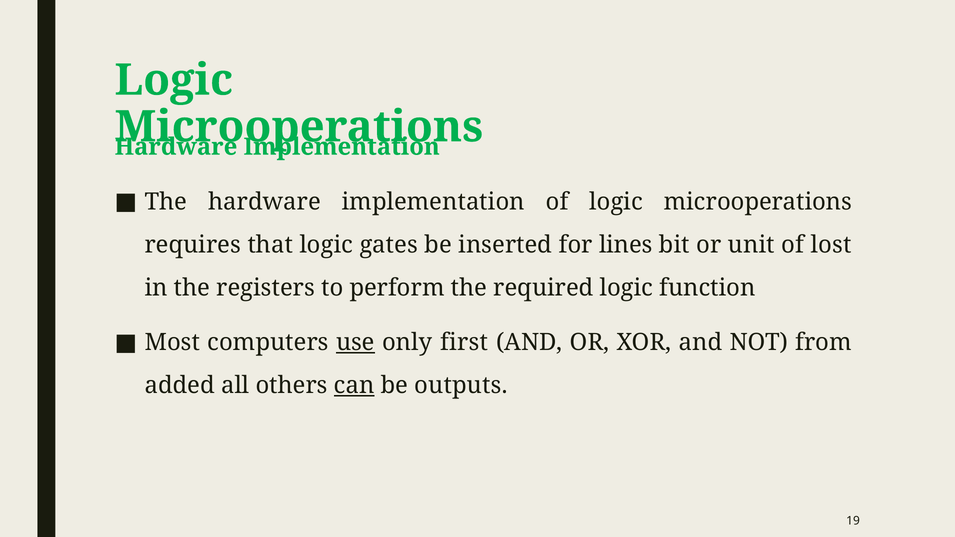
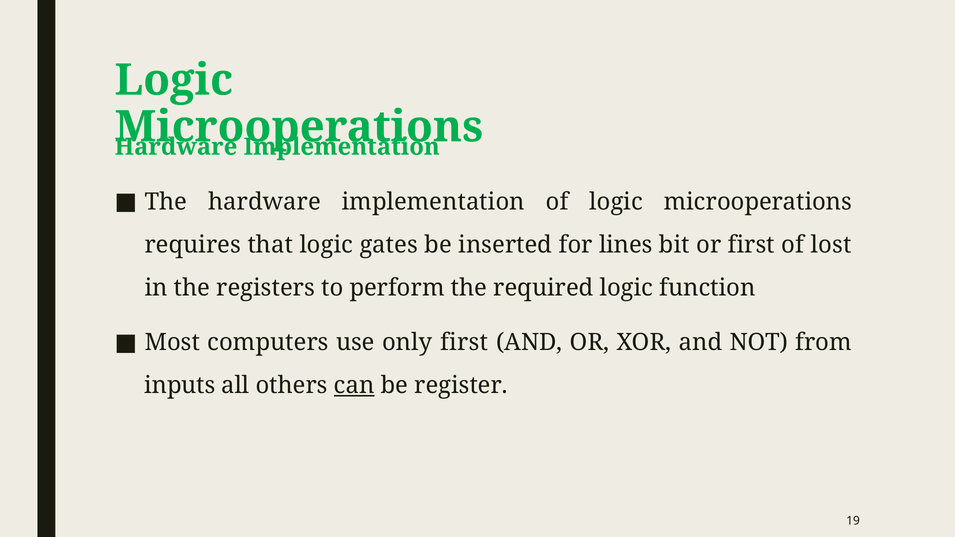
or unit: unit -> first
use underline: present -> none
added: added -> inputs
outputs: outputs -> register
